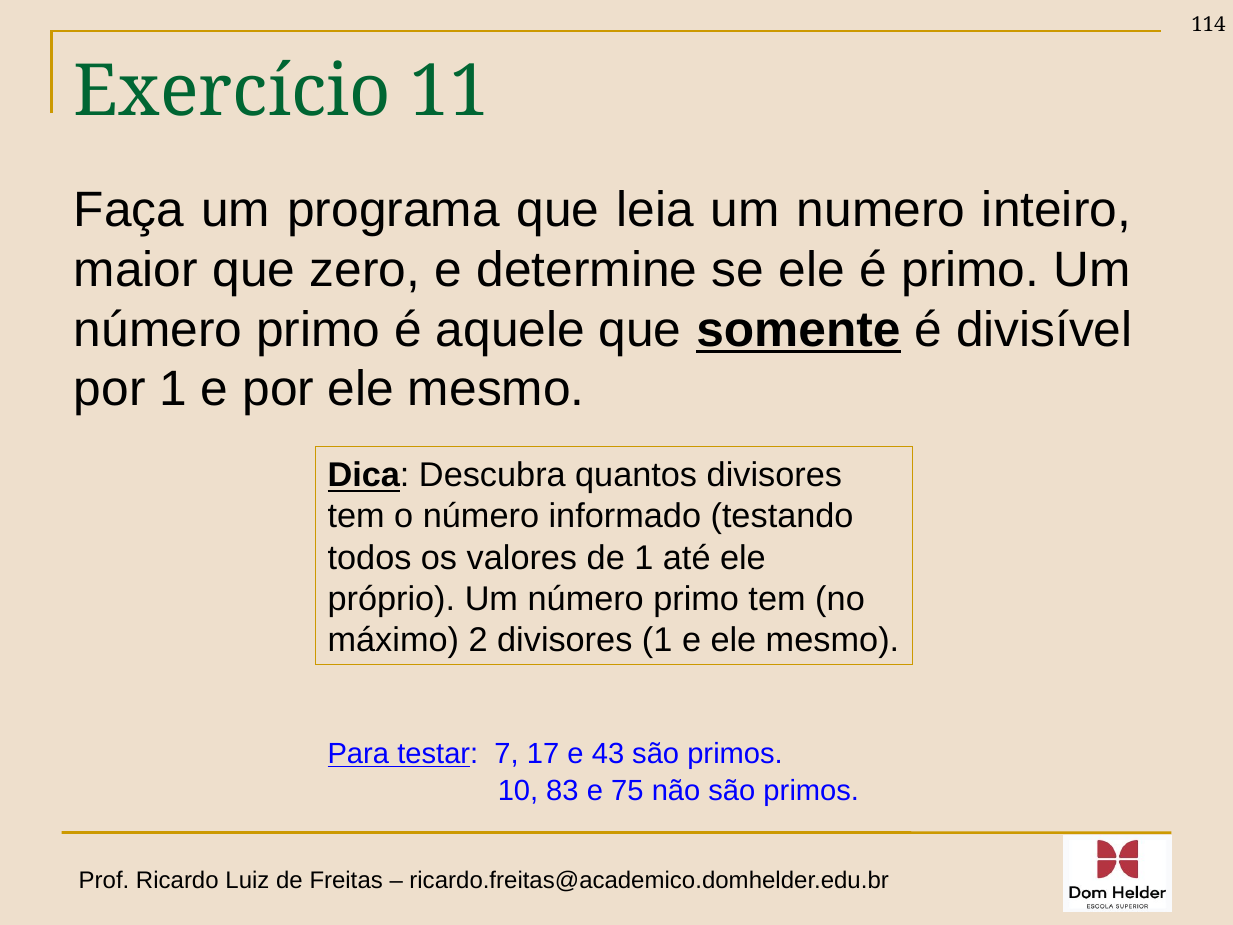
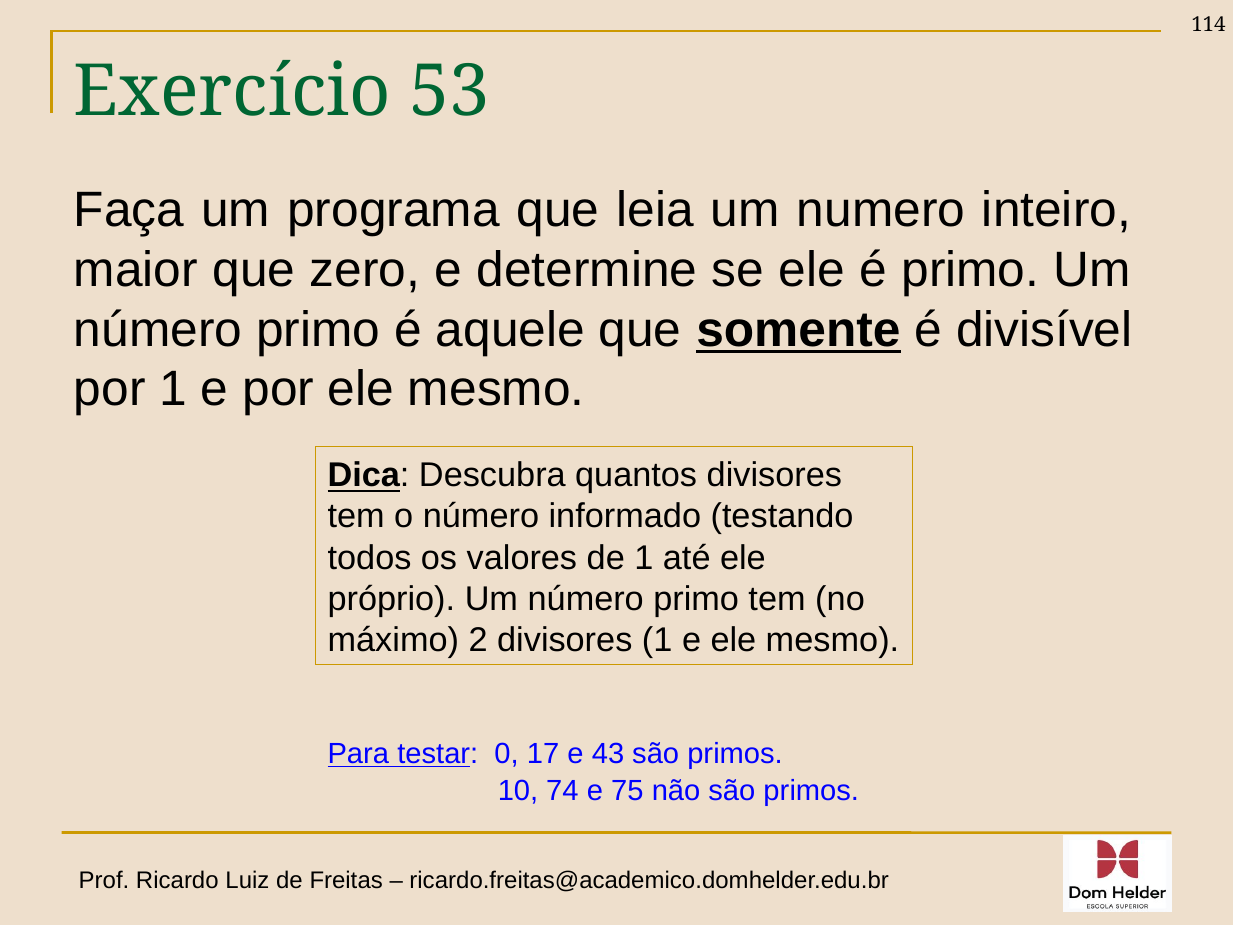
11: 11 -> 53
7: 7 -> 0
83: 83 -> 74
